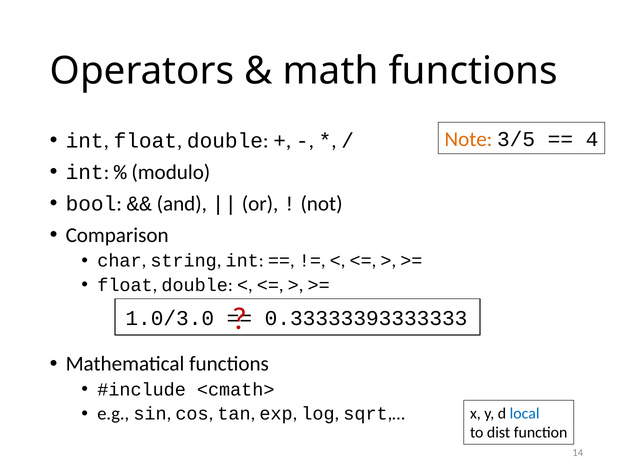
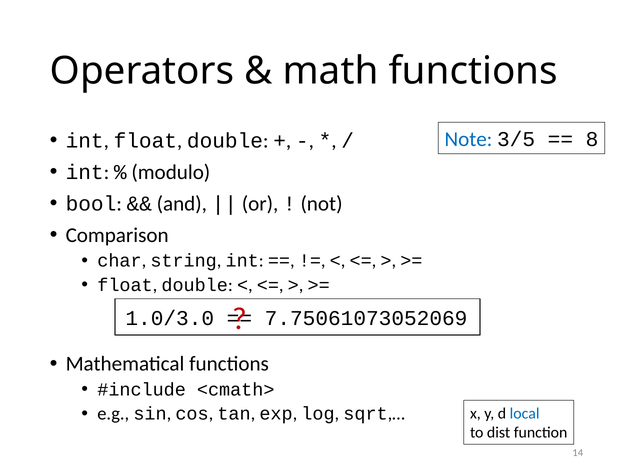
Note colour: orange -> blue
4: 4 -> 8
0.33333393333333: 0.33333393333333 -> 7.75061073052069
